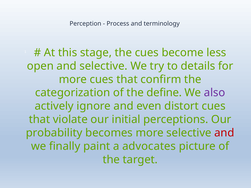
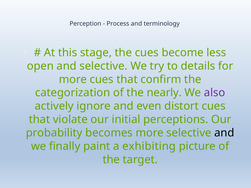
define: define -> nearly
and at (224, 133) colour: red -> black
advocates: advocates -> exhibiting
